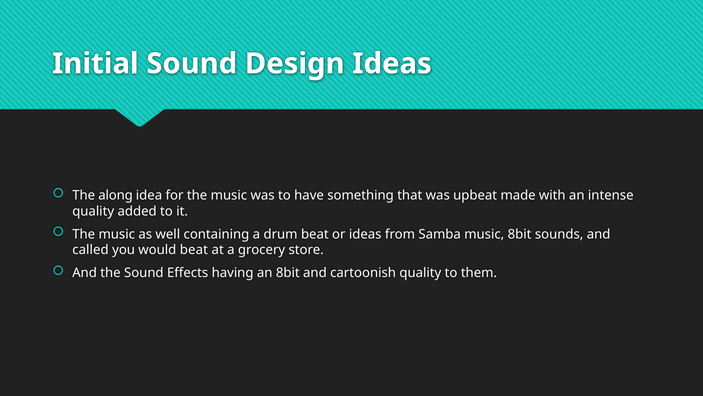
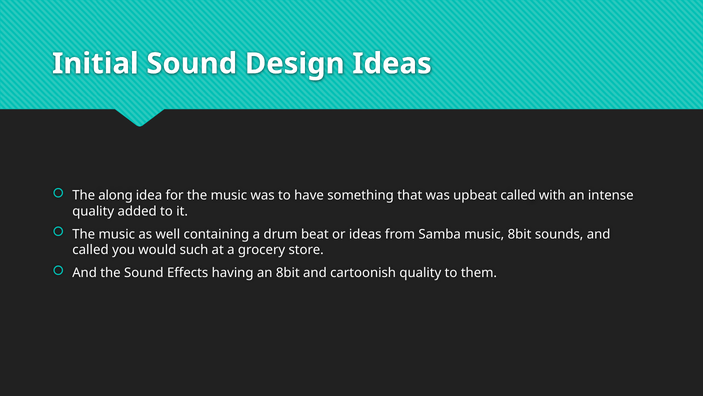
upbeat made: made -> called
would beat: beat -> such
